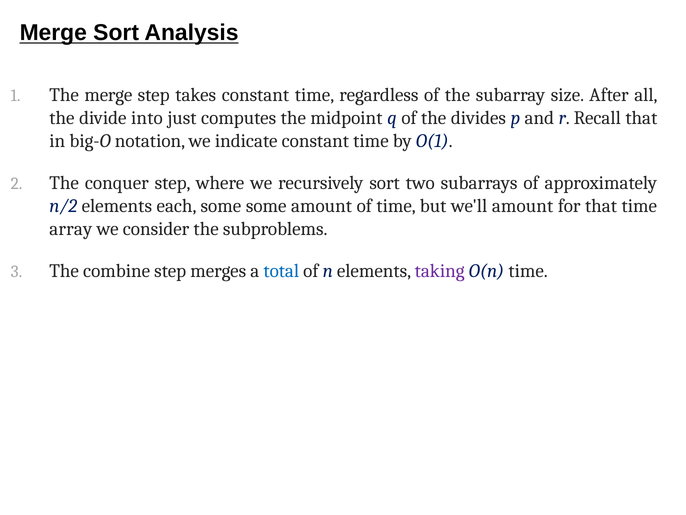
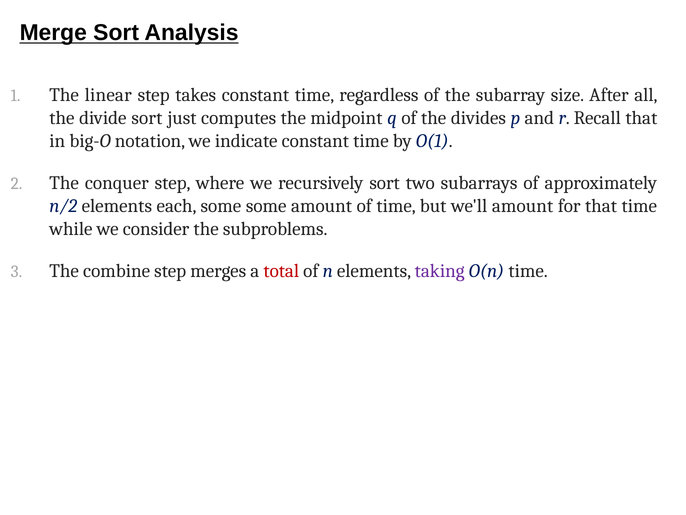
The merge: merge -> linear
divide into: into -> sort
array: array -> while
total colour: blue -> red
